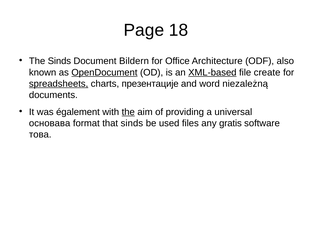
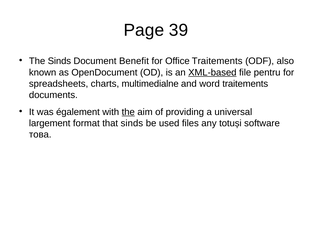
18: 18 -> 39
Bildern: Bildern -> Benefit
Office Architecture: Architecture -> Traitements
OpenDocument underline: present -> none
create: create -> pentru
spreadsheets underline: present -> none
презентације: презентације -> multimedialne
word niezależną: niezależną -> traitements
основава: основава -> largement
gratis: gratis -> totuși
